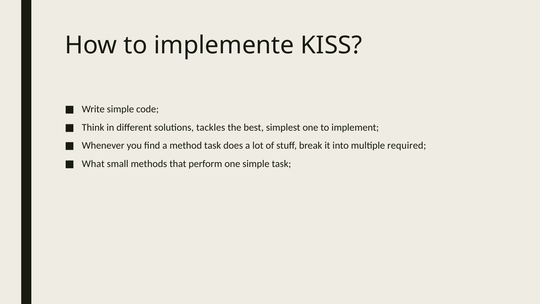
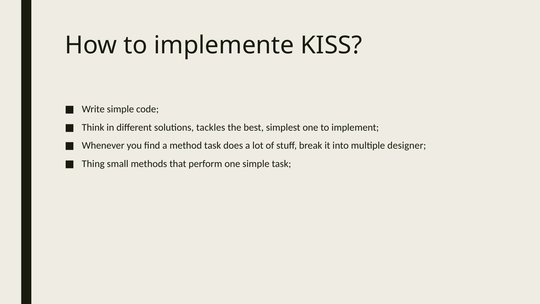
required: required -> designer
What: What -> Thing
